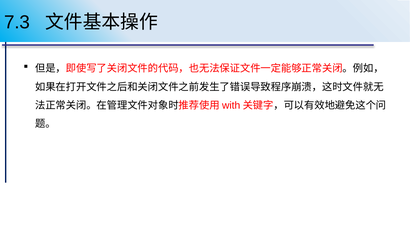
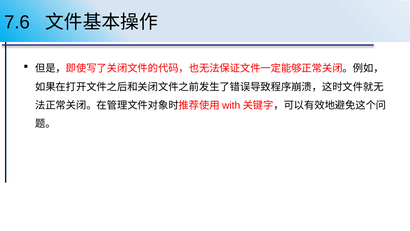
7.3: 7.3 -> 7.6
